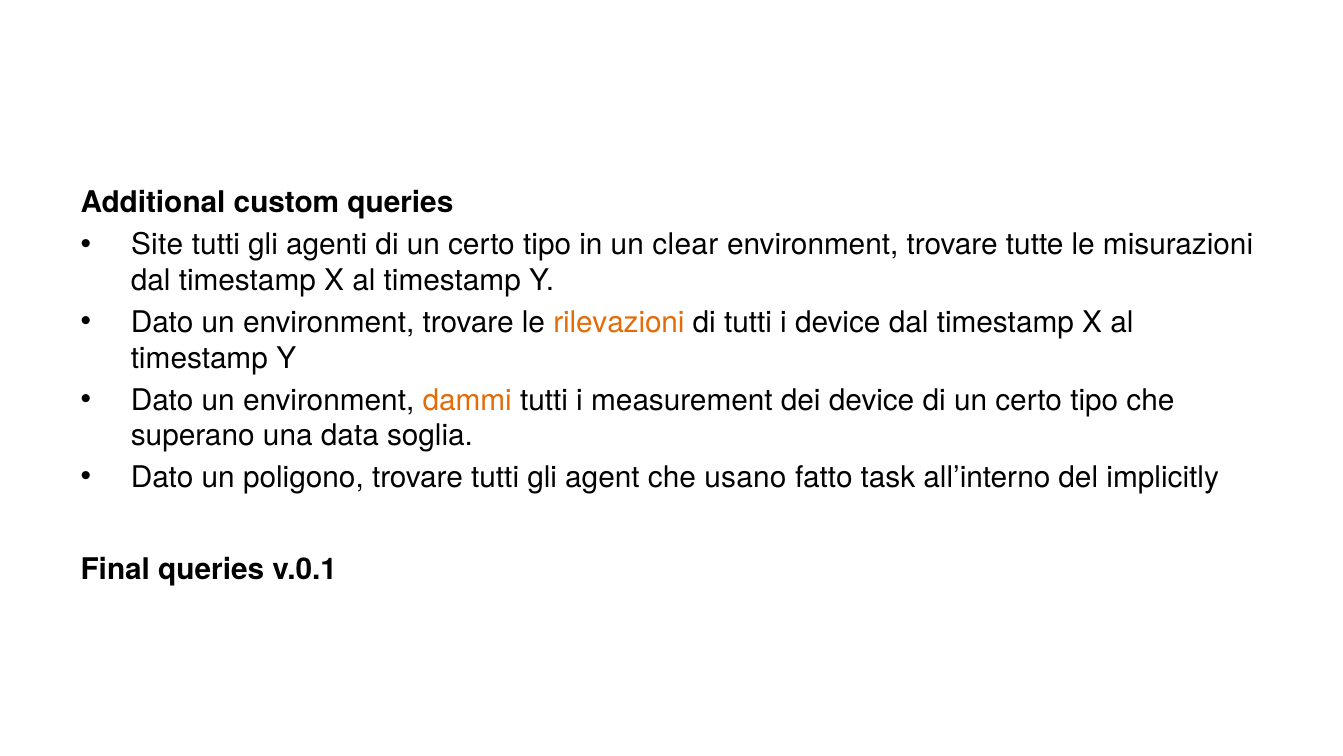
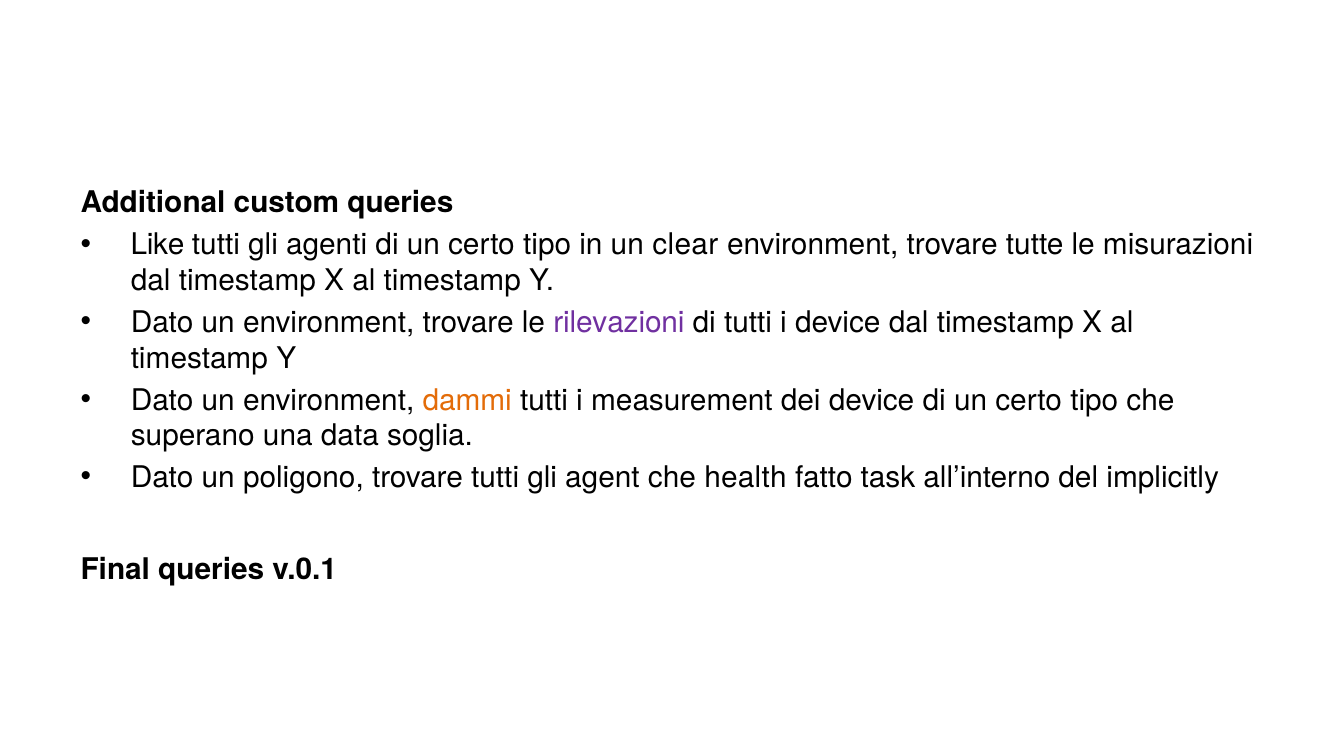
Site: Site -> Like
rilevazioni colour: orange -> purple
usano: usano -> health
